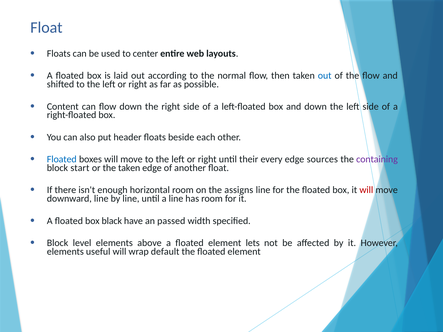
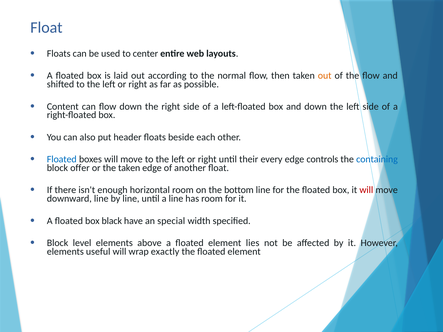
out at (325, 76) colour: blue -> orange
sources: sources -> controls
containing colour: purple -> blue
start: start -> offer
assigns: assigns -> bottom
passed: passed -> special
lets: lets -> lies
default: default -> exactly
